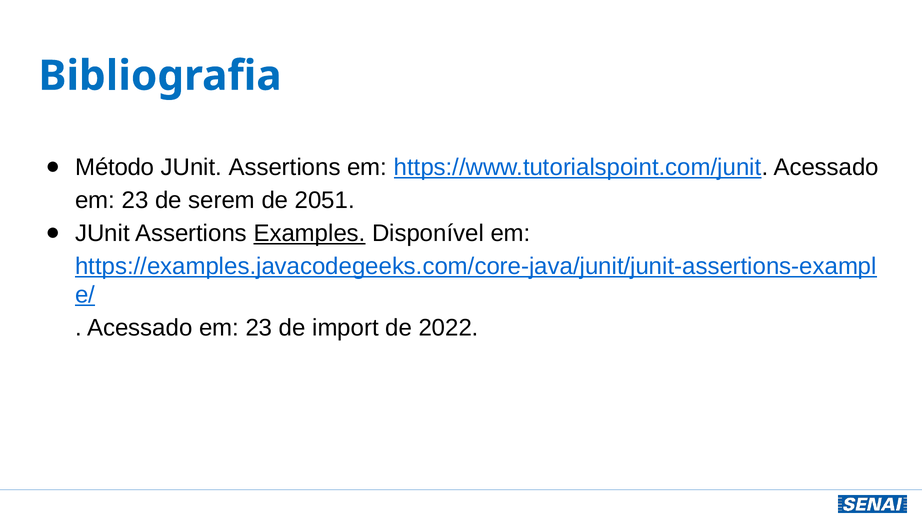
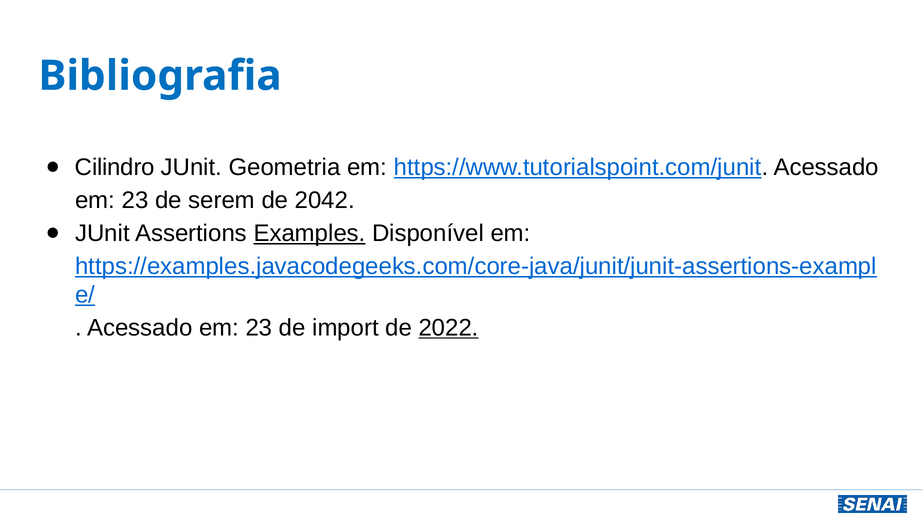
Método: Método -> Cilindro
Assertions at (285, 167): Assertions -> Geometria
2051: 2051 -> 2042
2022 underline: none -> present
